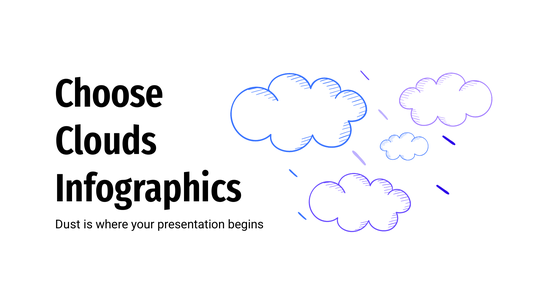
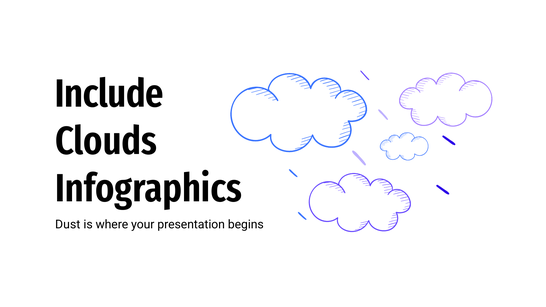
Choose: Choose -> Include
